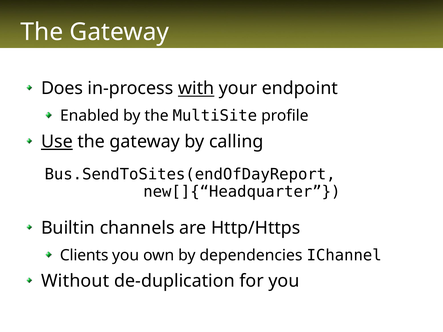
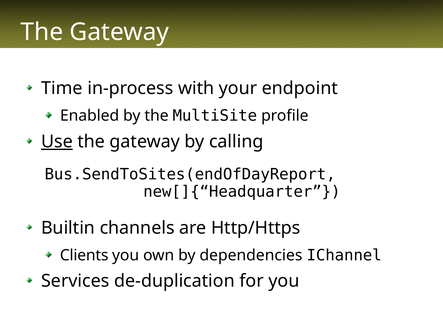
Does: Does -> Time
with underline: present -> none
Without: Without -> Services
